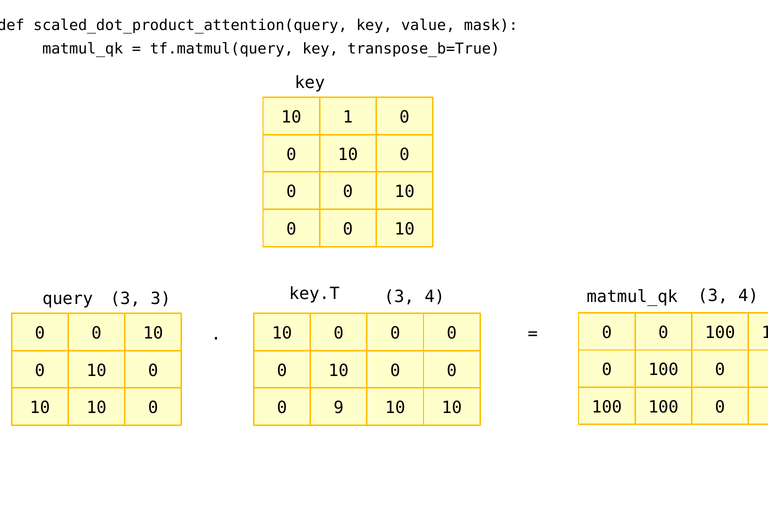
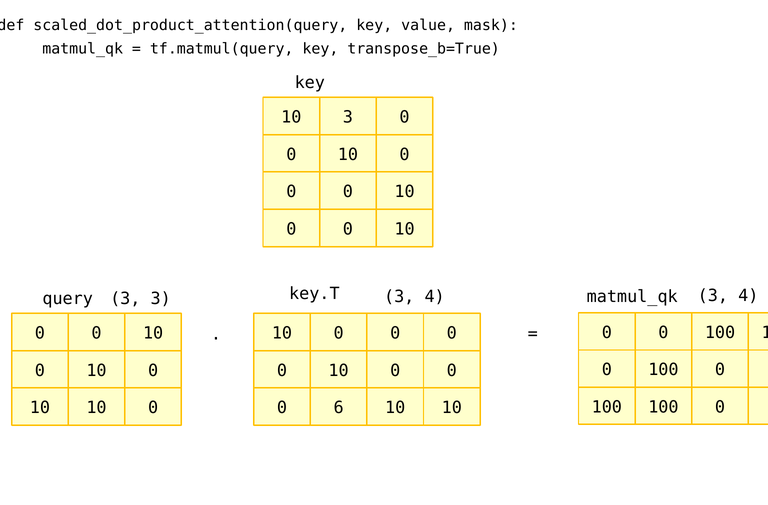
1 at (348, 117): 1 -> 3
9: 9 -> 6
